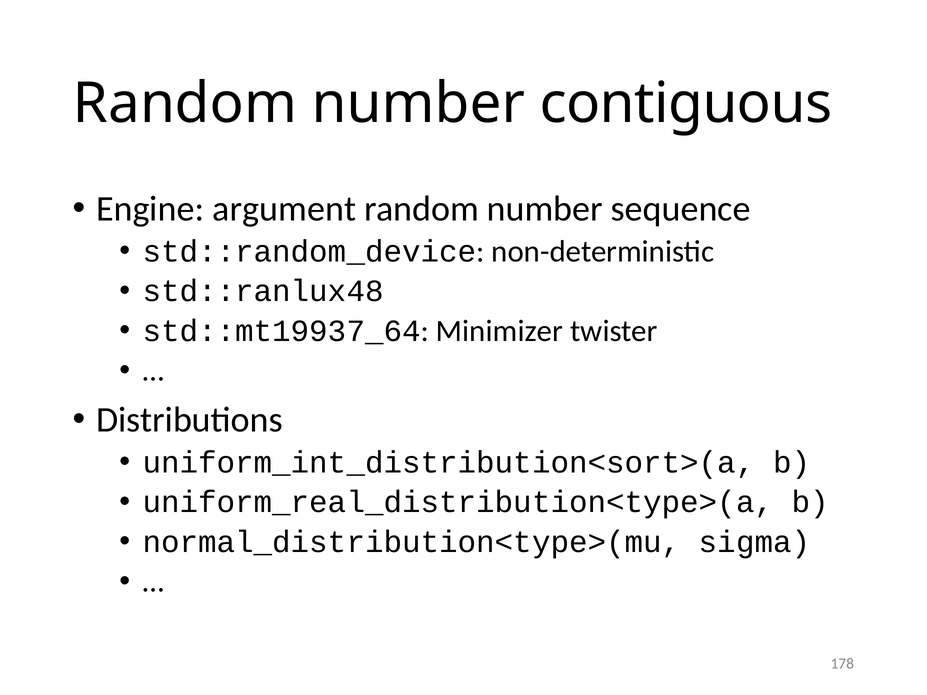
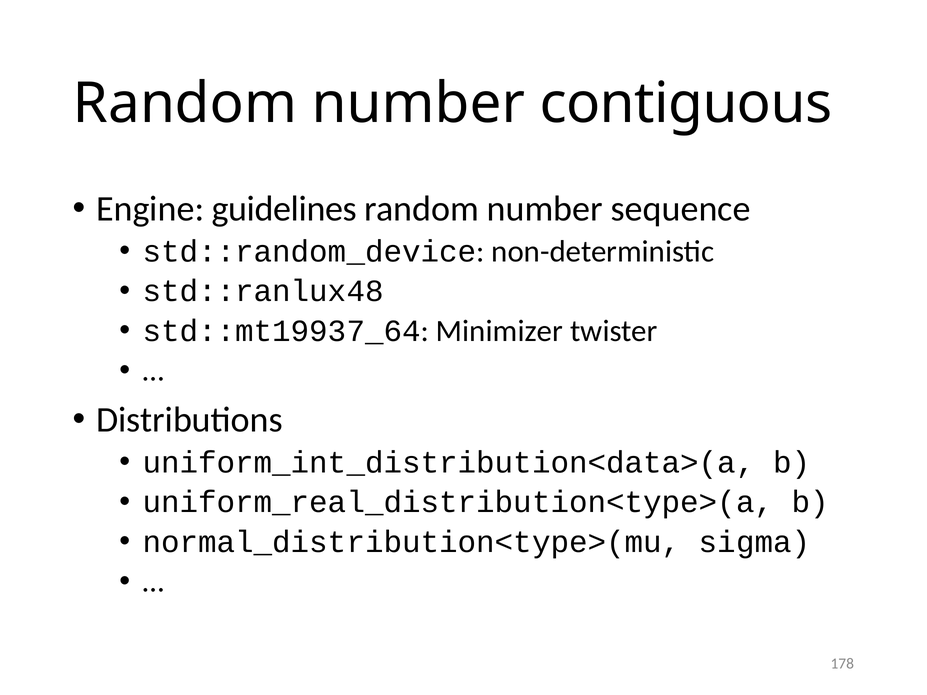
argument: argument -> guidelines
uniform_int_distribution<sort>(a: uniform_int_distribution<sort>(a -> uniform_int_distribution<data>(a
